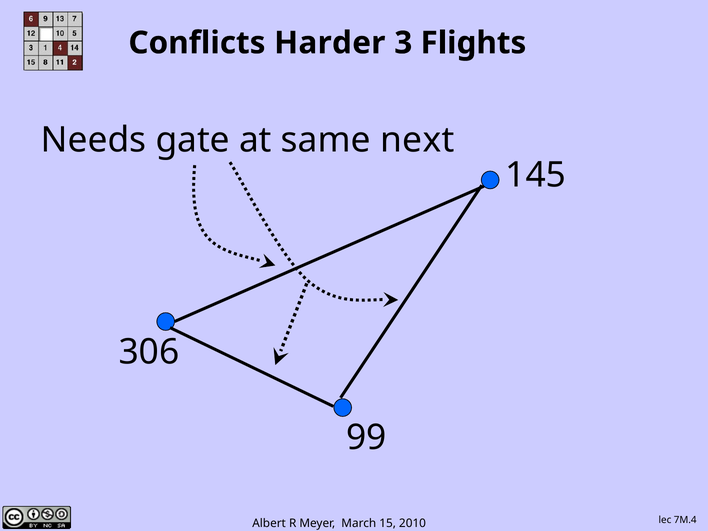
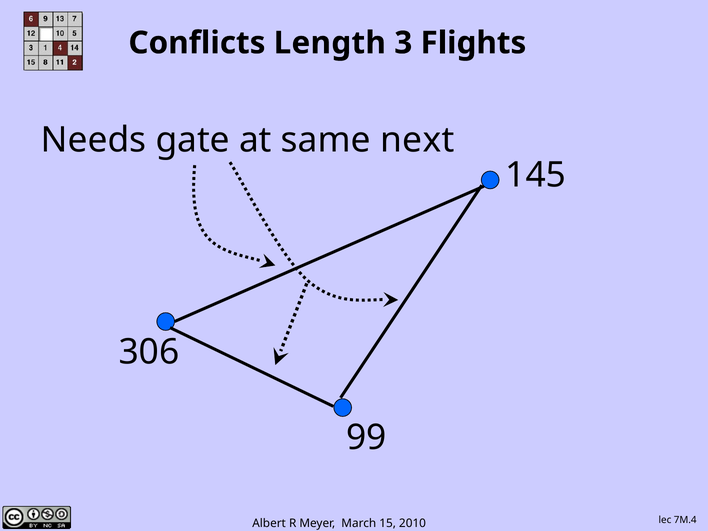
Harder: Harder -> Length
